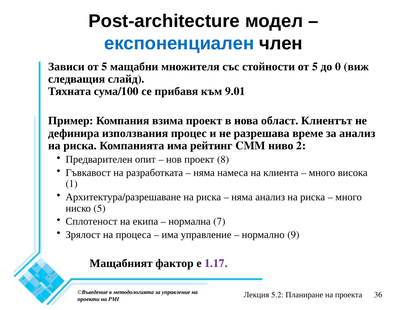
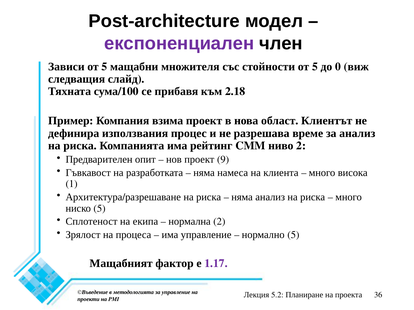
експоненциален colour: blue -> purple
9.01: 9.01 -> 2.18
8: 8 -> 9
7 at (219, 222): 7 -> 2
нормално 9: 9 -> 5
